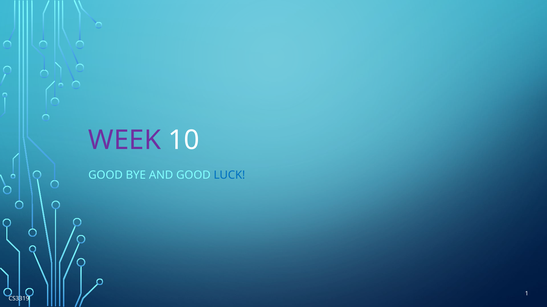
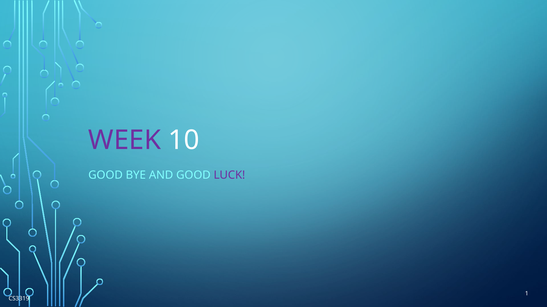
LUCK colour: blue -> purple
